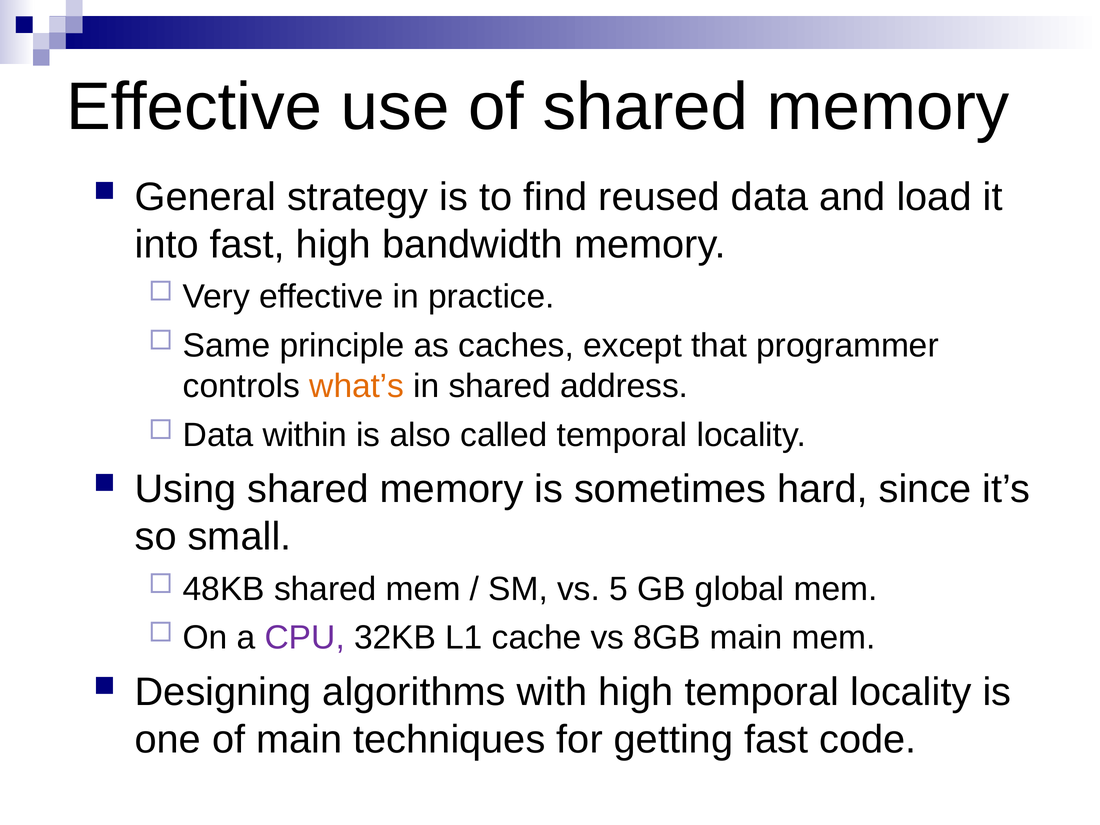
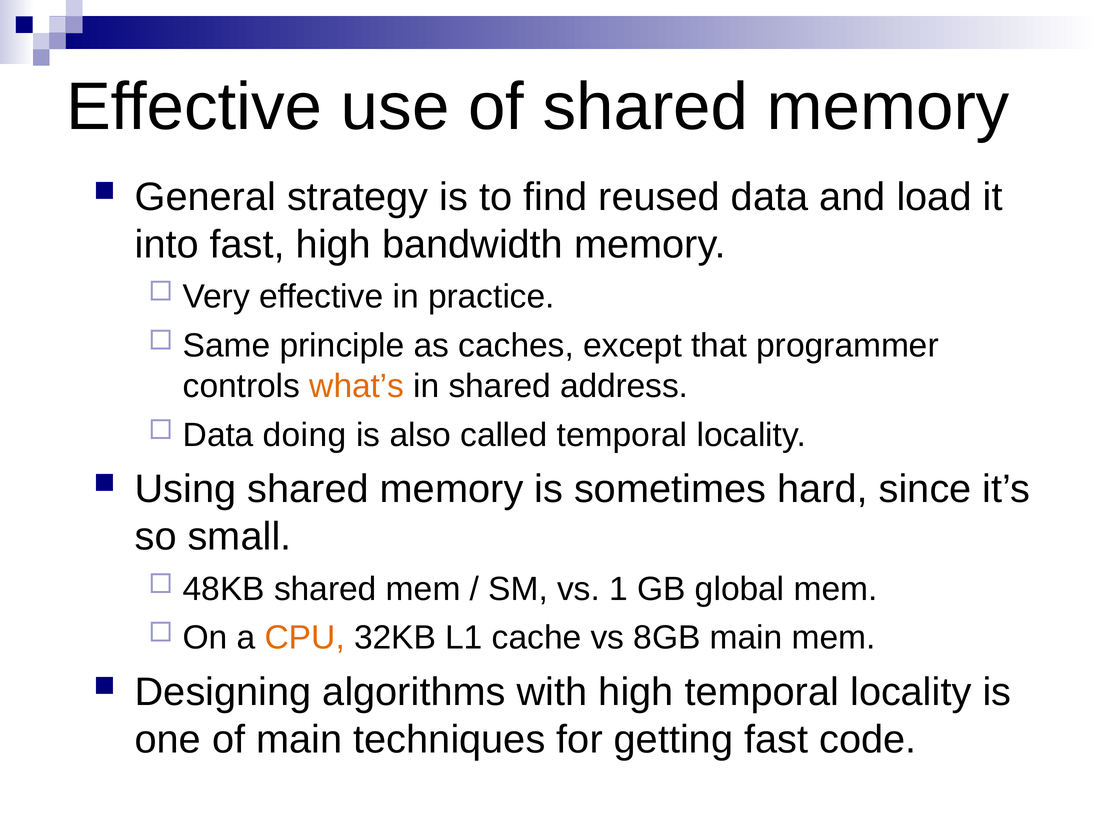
within: within -> doing
5: 5 -> 1
CPU colour: purple -> orange
